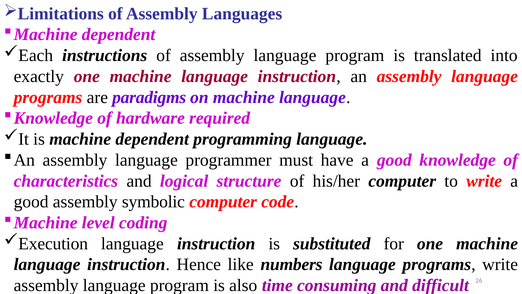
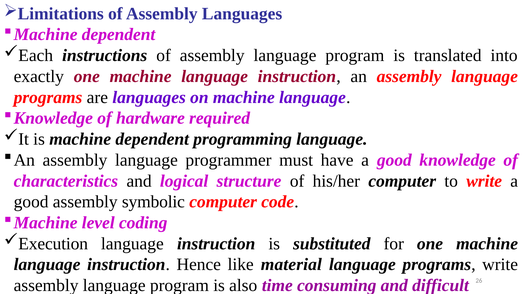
are paradigms: paradigms -> languages
numbers: numbers -> material
